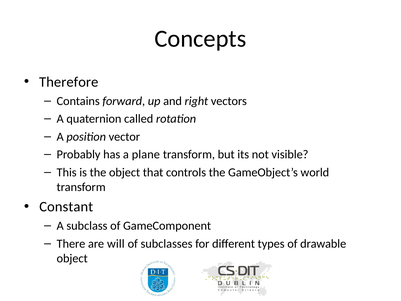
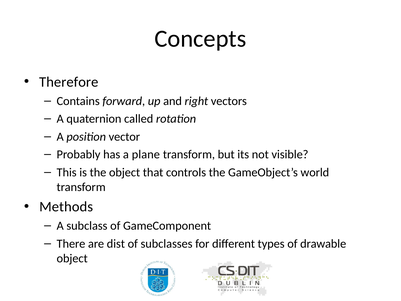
Constant: Constant -> Methods
will: will -> dist
